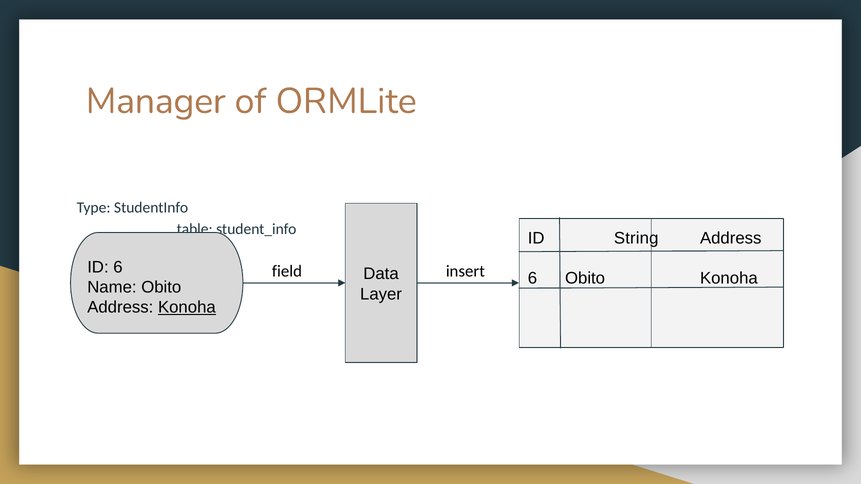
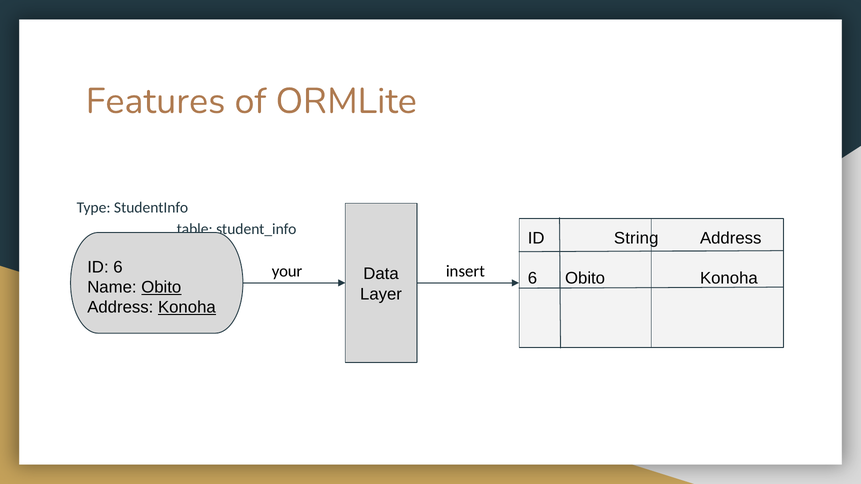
Manager: Manager -> Features
field: field -> your
Obito at (161, 287) underline: none -> present
